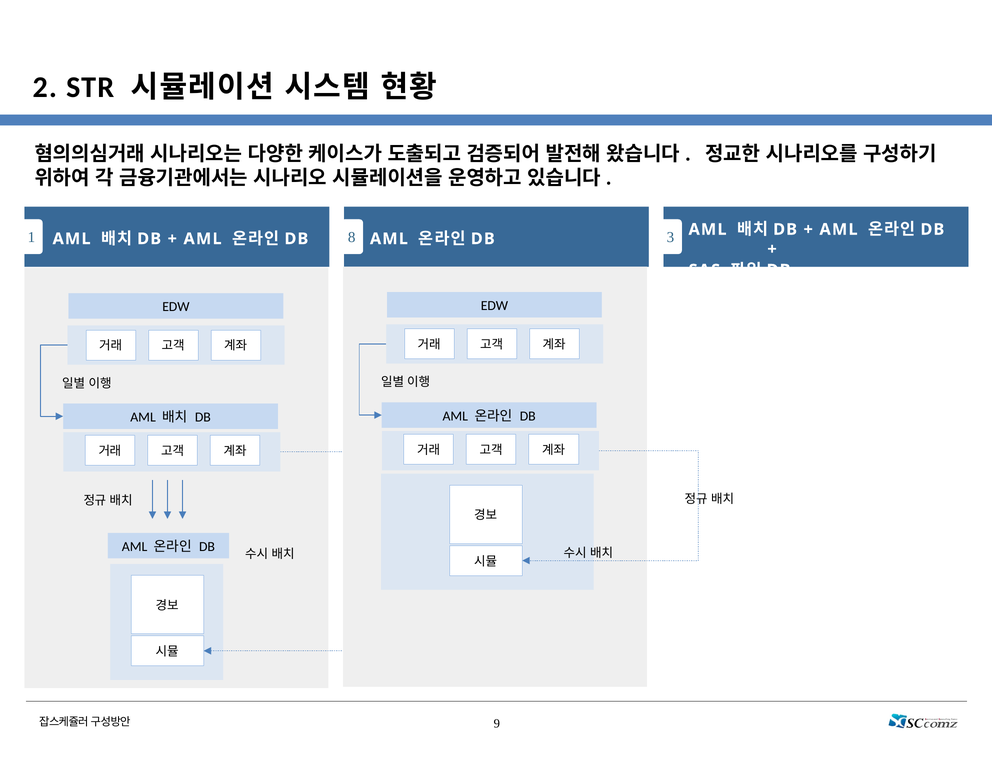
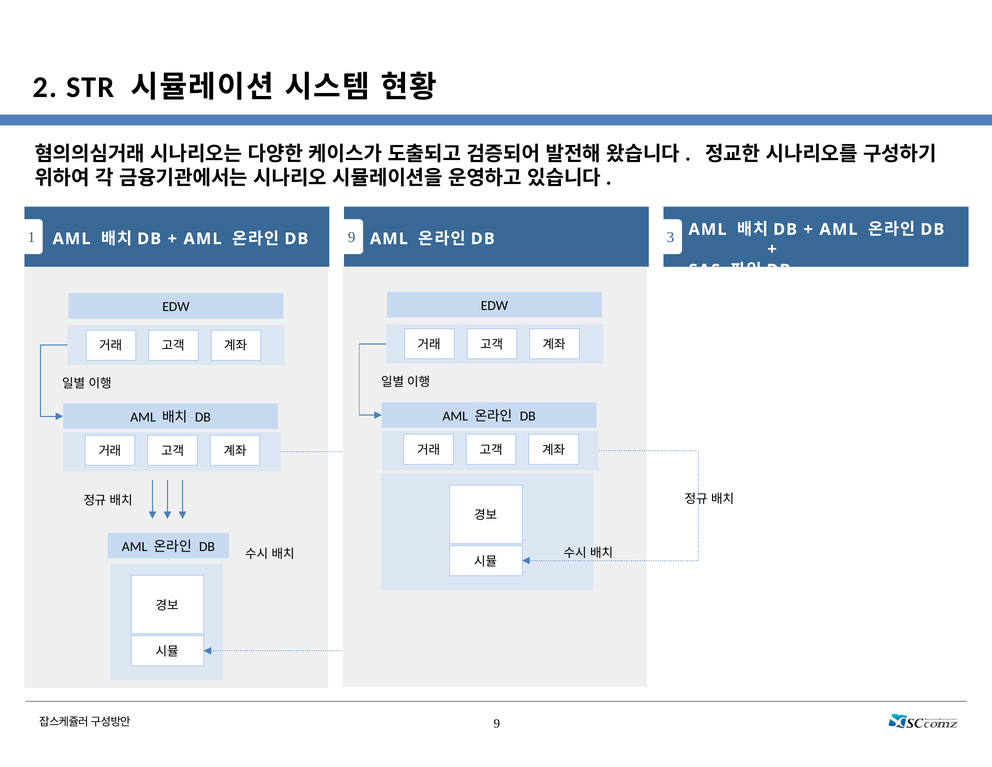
DB 8: 8 -> 9
